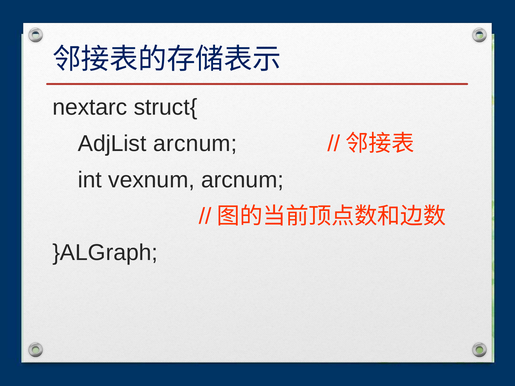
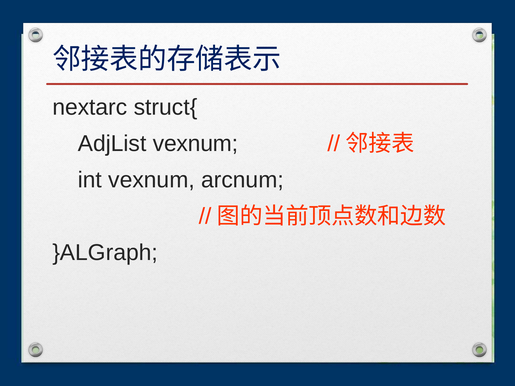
AdjList arcnum: arcnum -> vexnum
